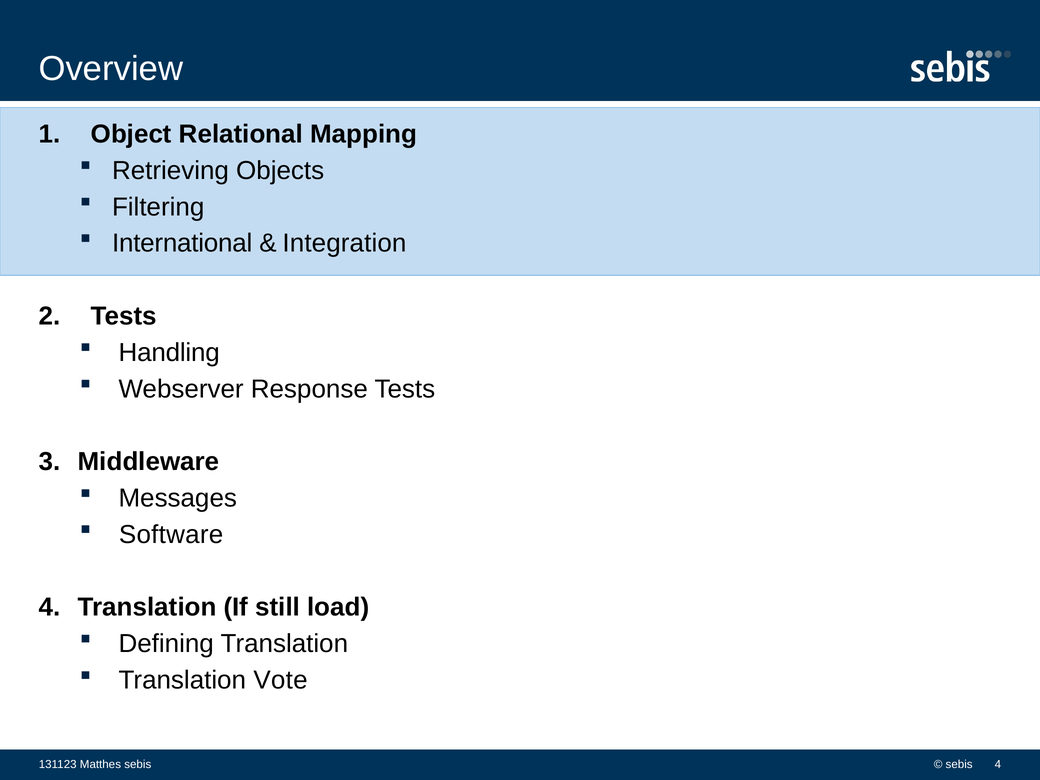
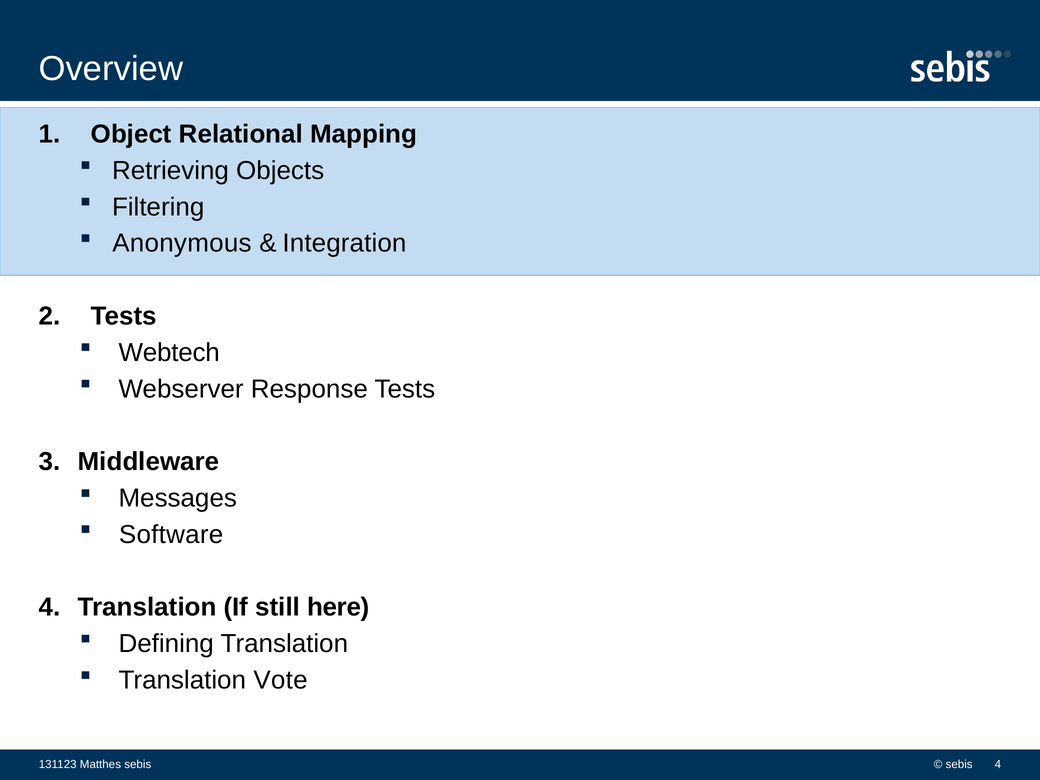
International: International -> Anonymous
Handling: Handling -> Webtech
load: load -> here
